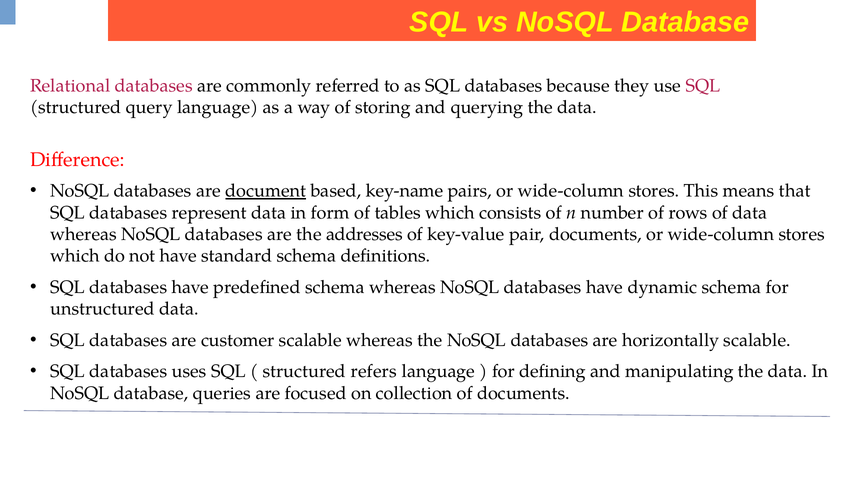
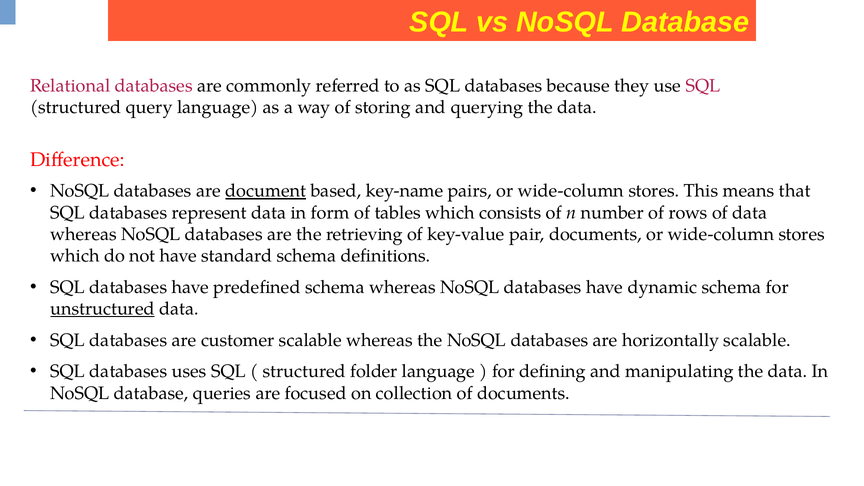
addresses: addresses -> retrieving
unstructured underline: none -> present
refers: refers -> folder
